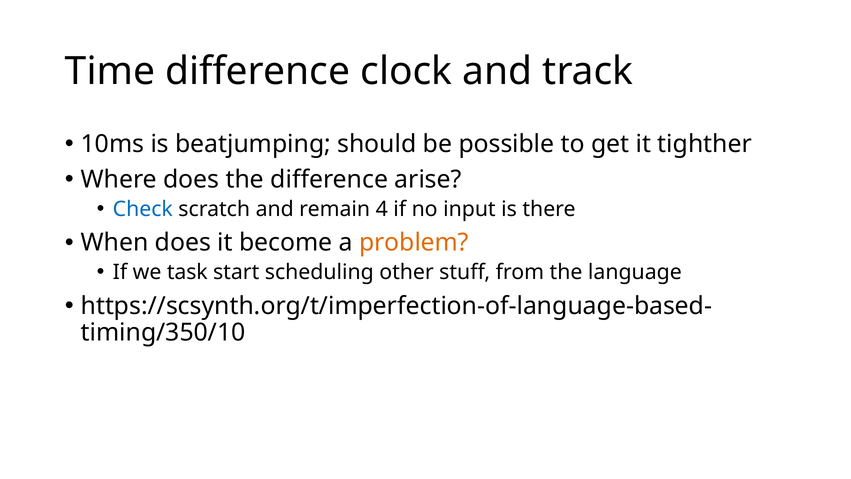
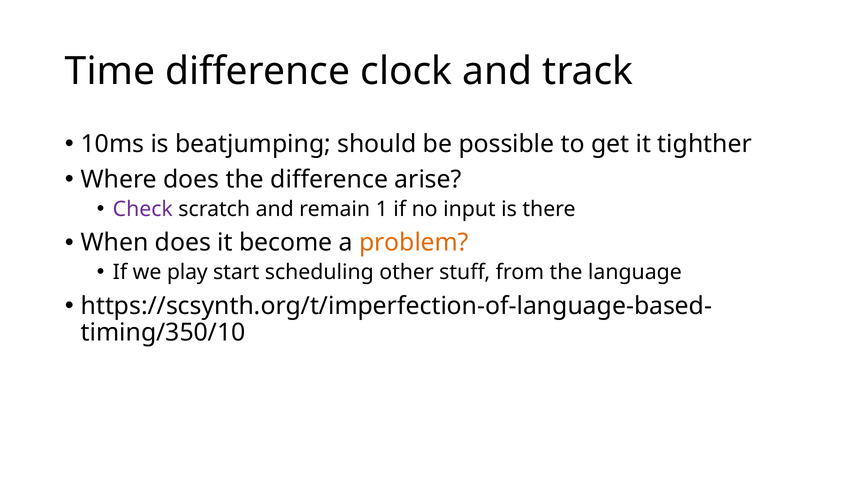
Check colour: blue -> purple
4: 4 -> 1
task: task -> play
